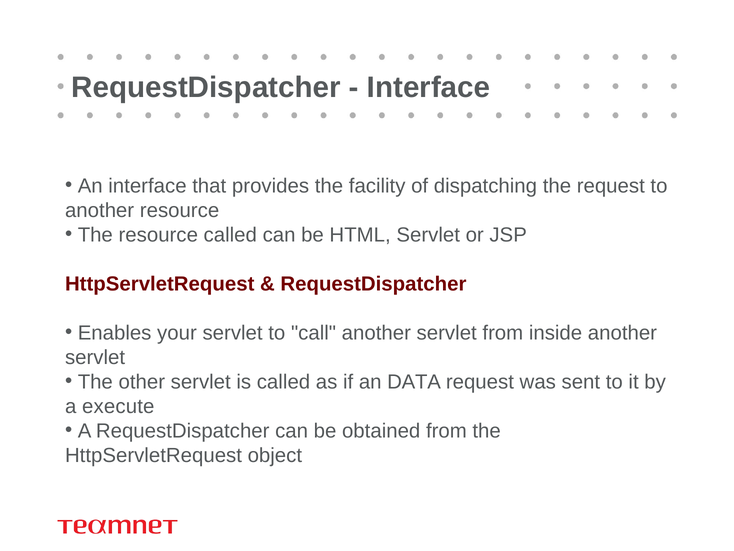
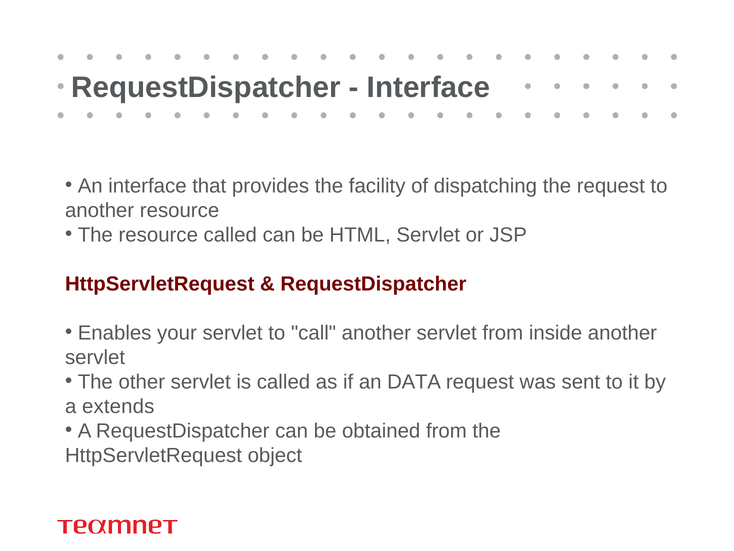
execute: execute -> extends
